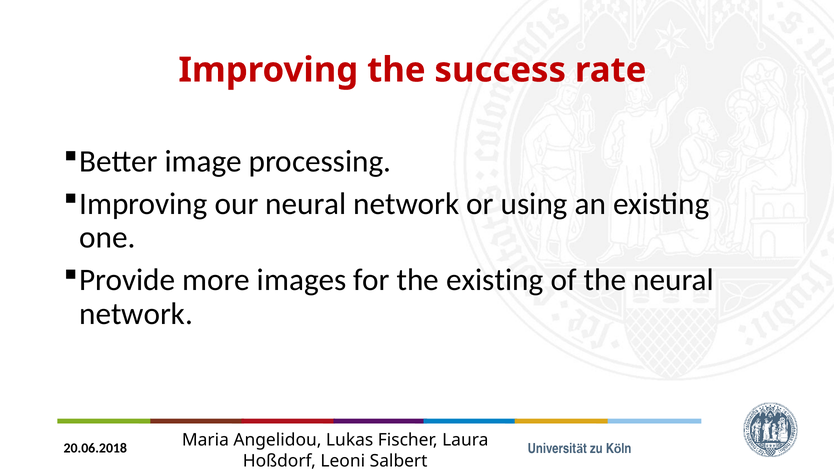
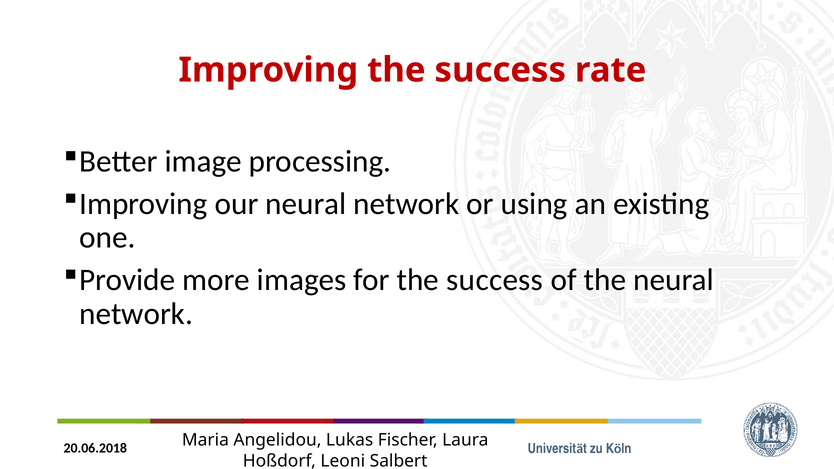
for the existing: existing -> success
